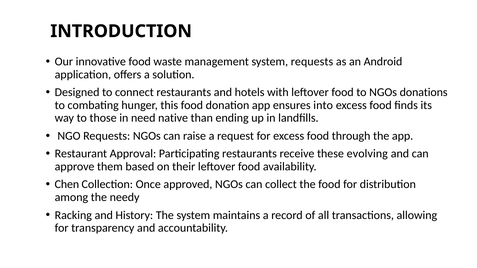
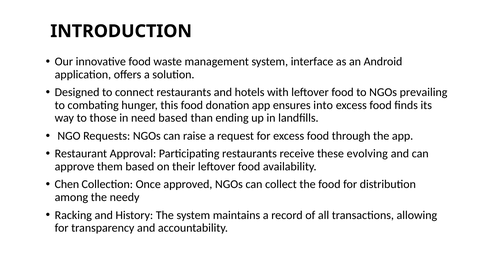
system requests: requests -> interface
donations: donations -> prevailing
need native: native -> based
